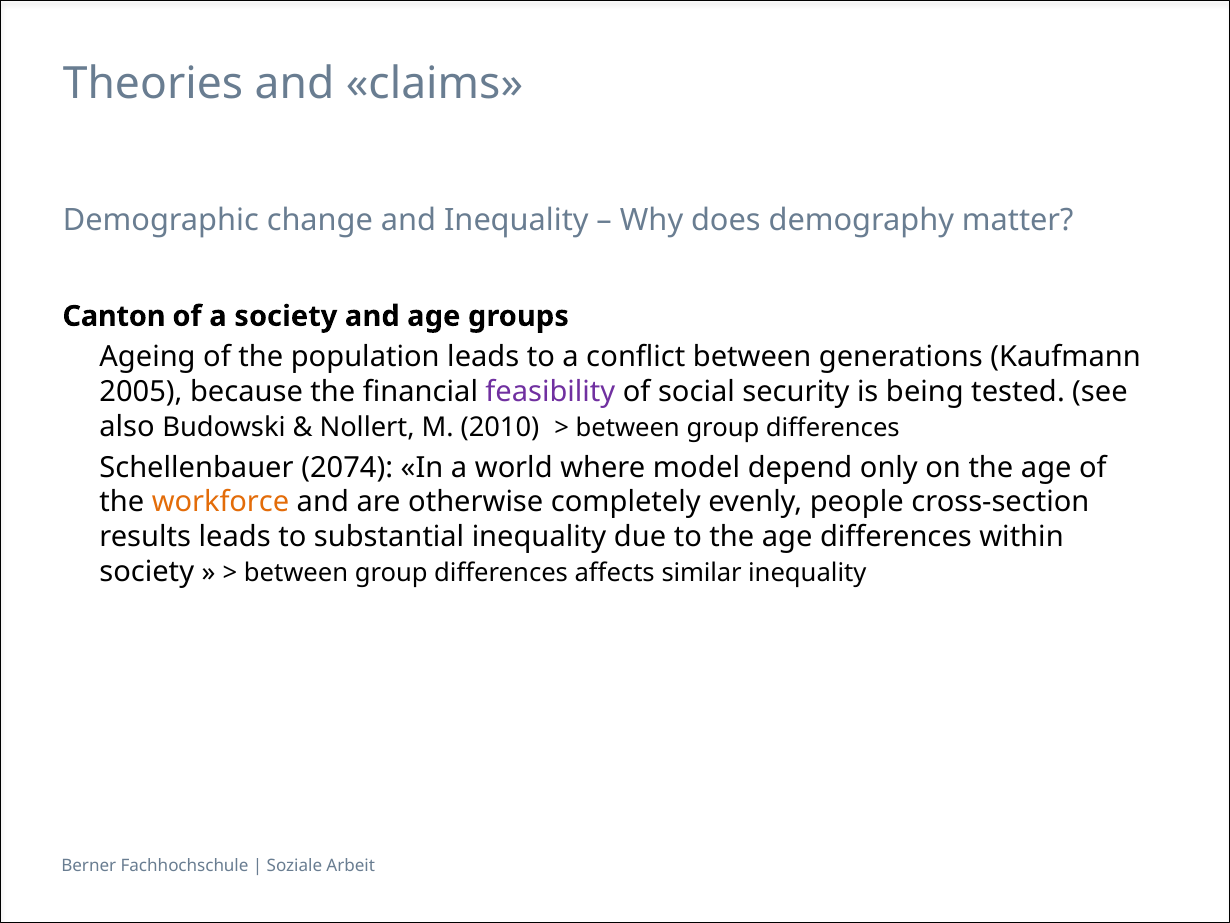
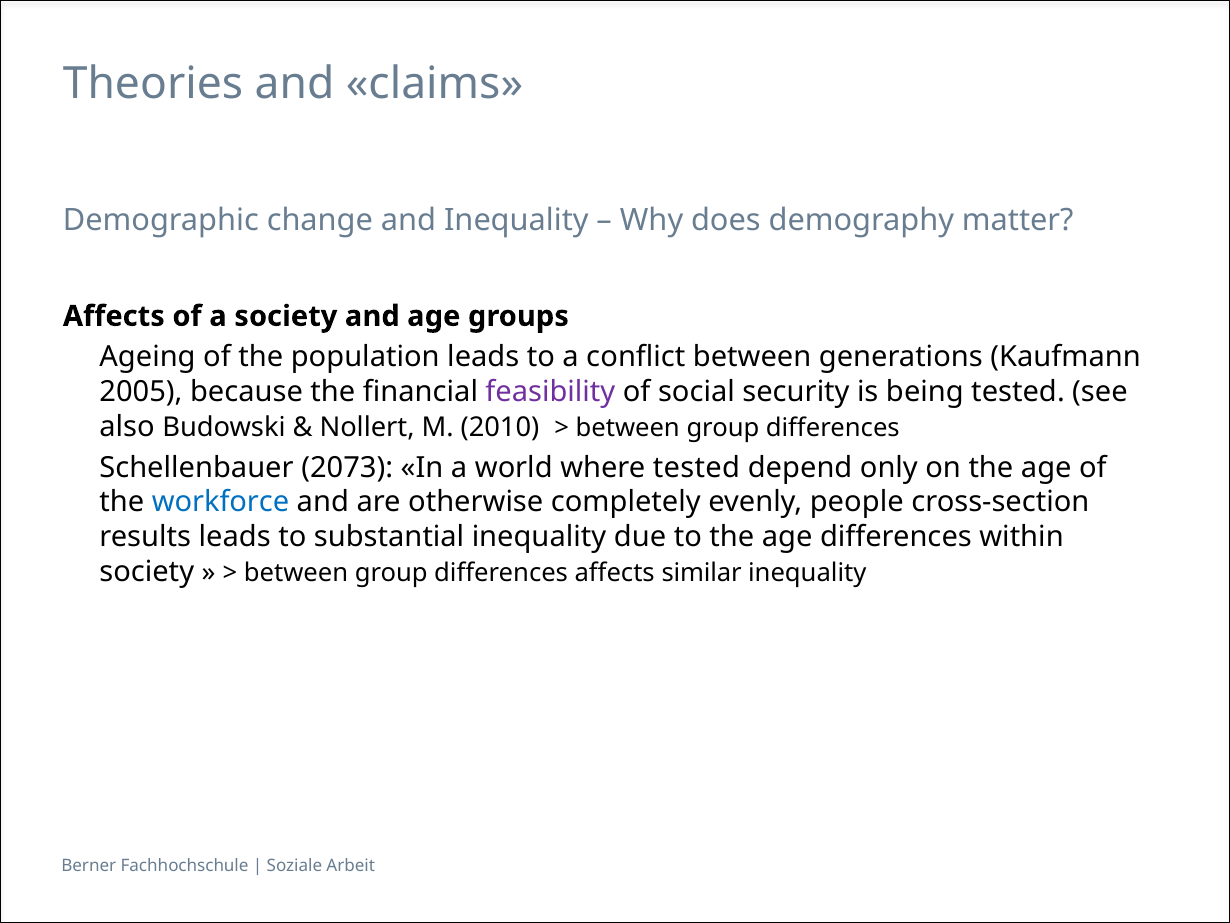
Canton at (114, 316): Canton -> Affects
2074: 2074 -> 2073
where model: model -> tested
workforce colour: orange -> blue
